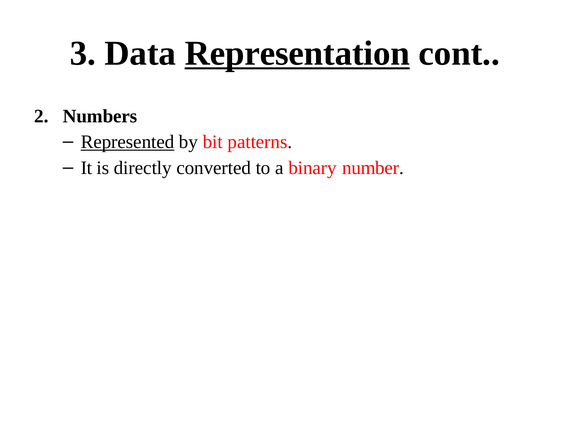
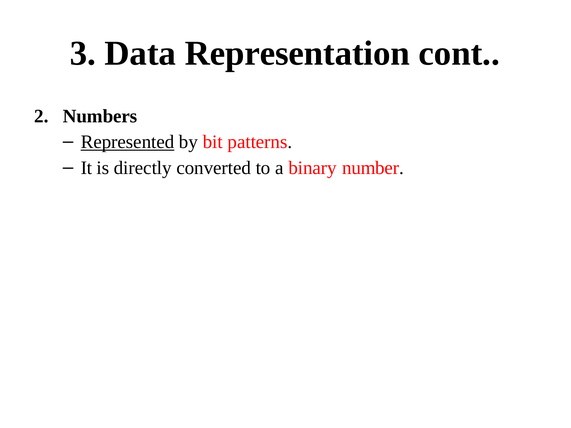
Representation underline: present -> none
